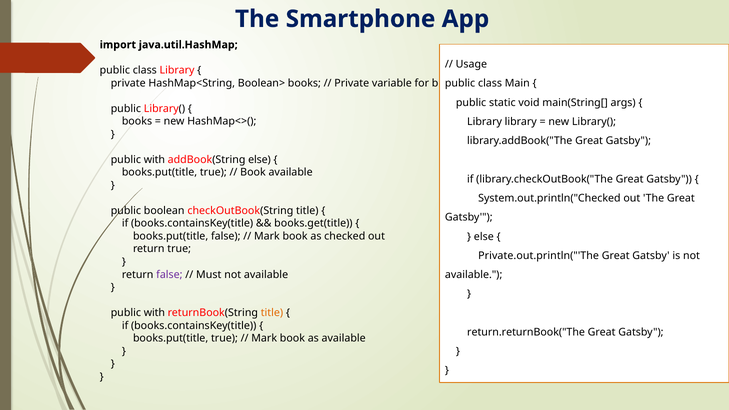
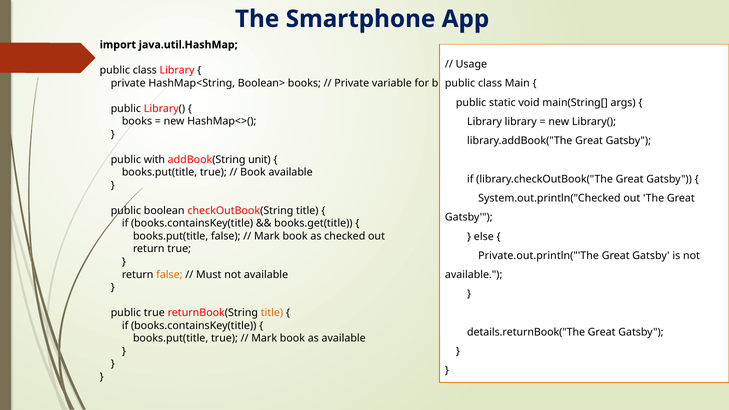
addBook(String else: else -> unit
false at (169, 275) colour: purple -> orange
with at (154, 313): with -> true
return.returnBook("The: return.returnBook("The -> details.returnBook("The
